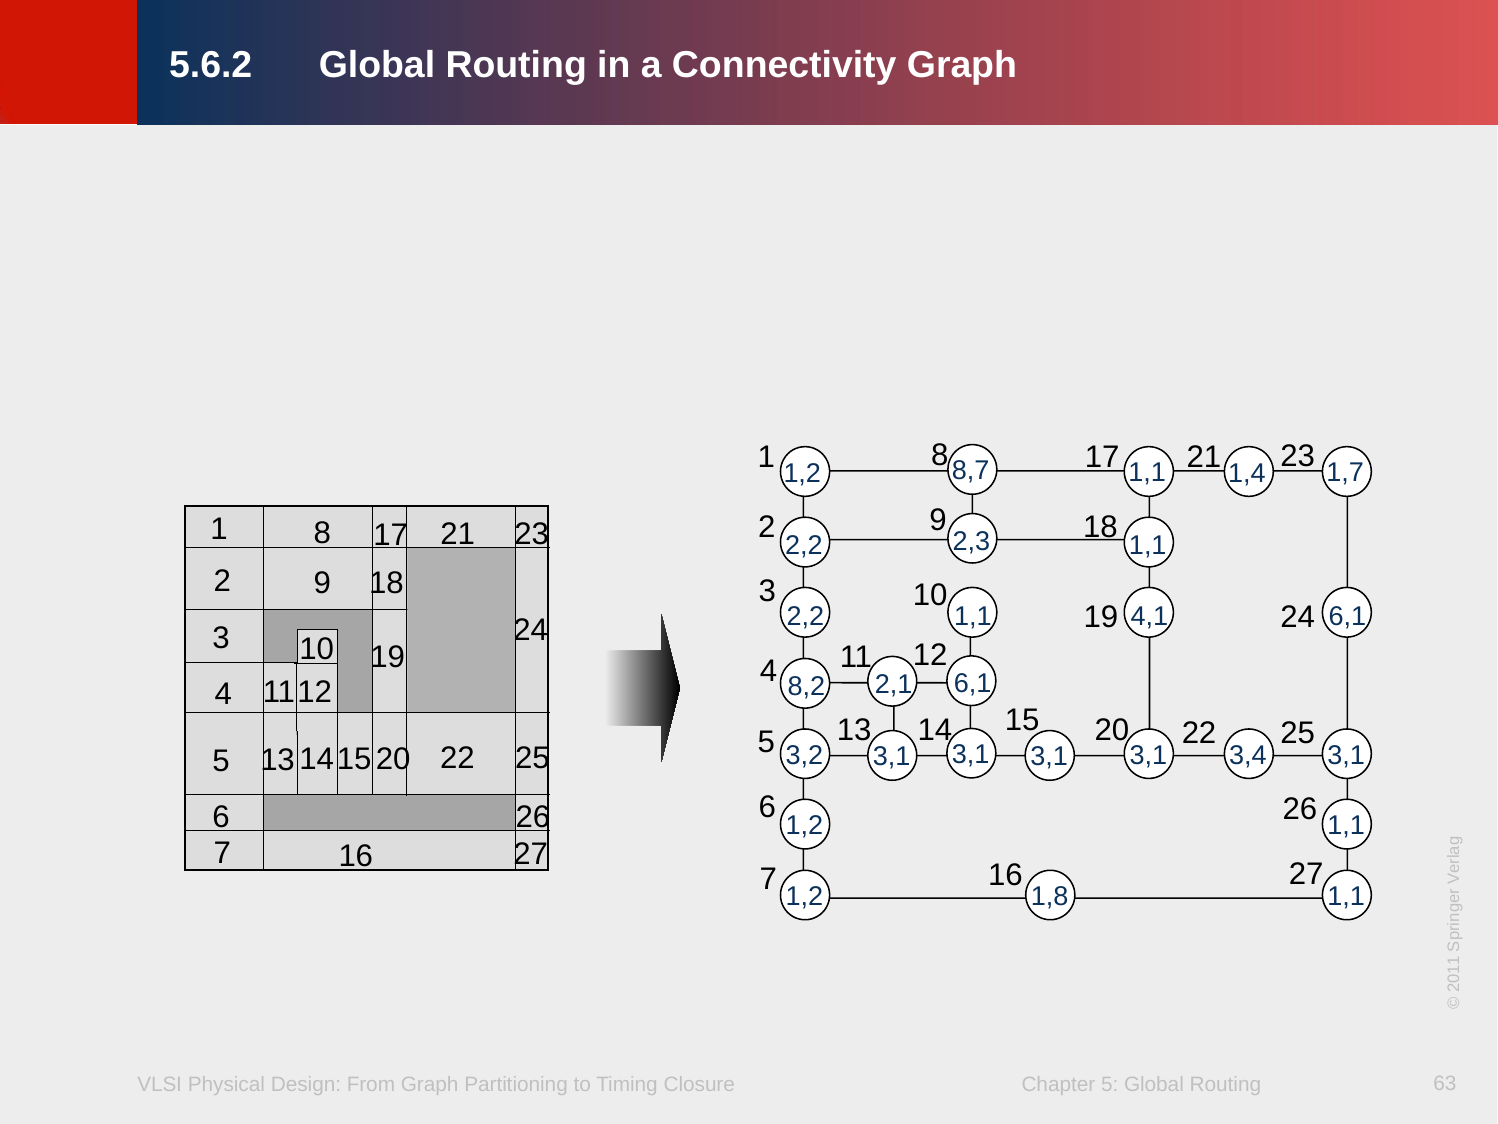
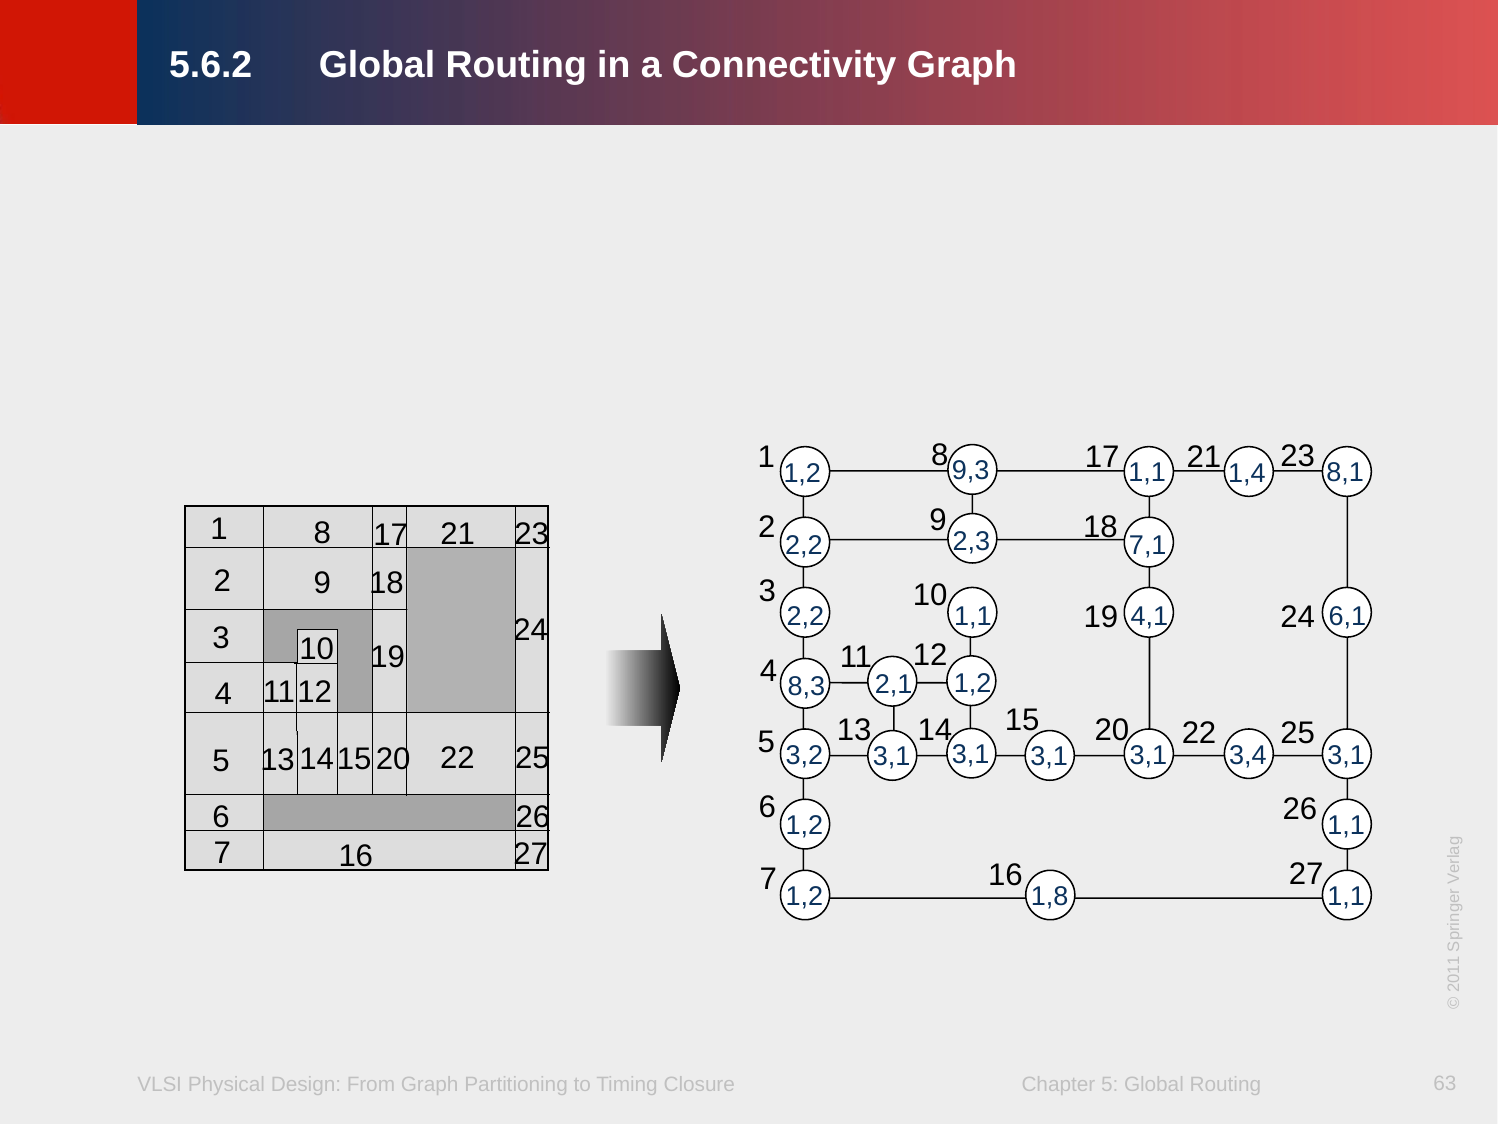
8,7: 8,7 -> 9,3
1,7: 1,7 -> 8,1
1,1 at (1148, 545): 1,1 -> 7,1
6,1 at (973, 684): 6,1 -> 1,2
8,2: 8,2 -> 8,3
